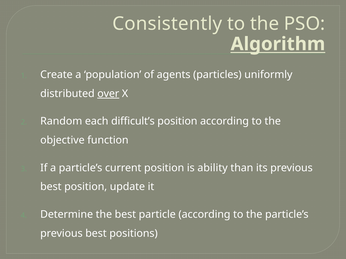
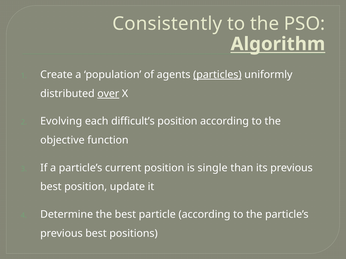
particles underline: none -> present
Random: Random -> Evolving
ability: ability -> single
